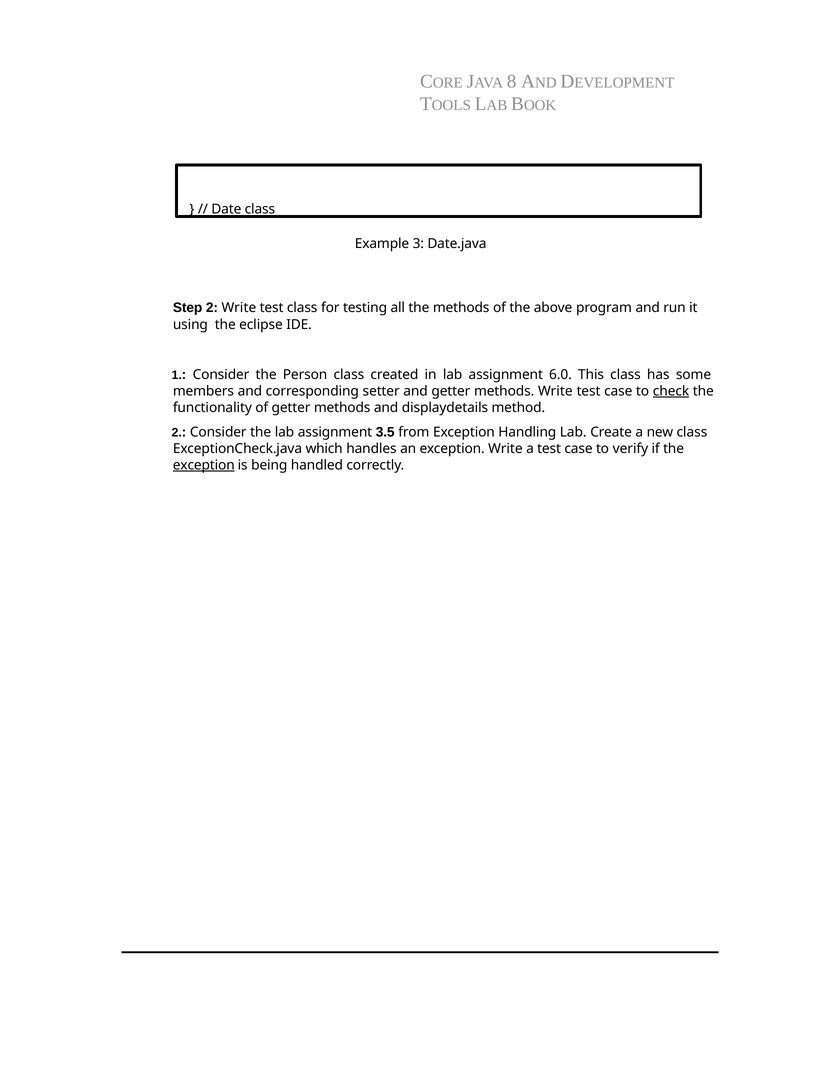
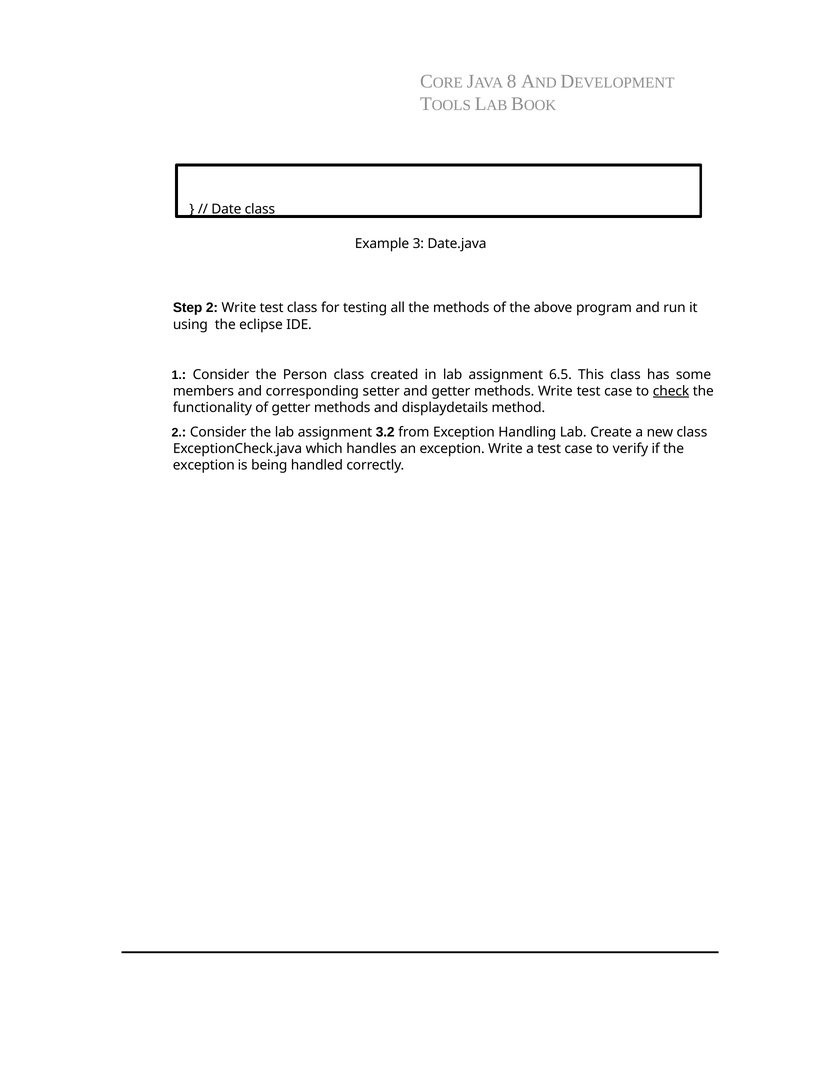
6.0: 6.0 -> 6.5
3.5: 3.5 -> 3.2
exception at (204, 465) underline: present -> none
